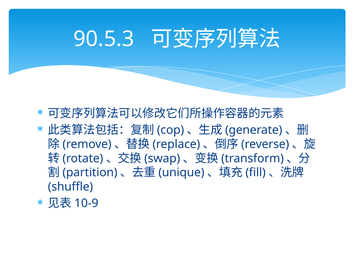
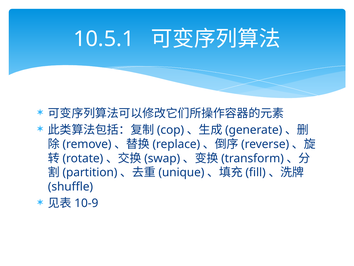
90.5.3: 90.5.3 -> 10.5.1
